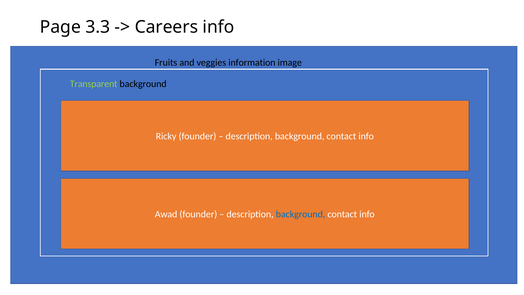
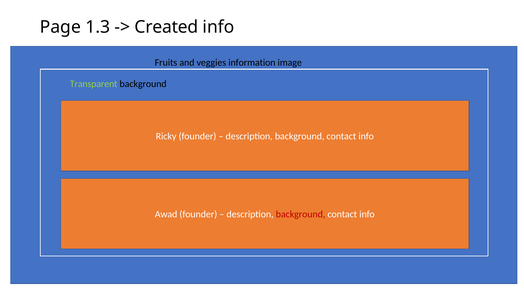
3.3: 3.3 -> 1.3
Careers: Careers -> Created
background at (301, 214) colour: blue -> red
